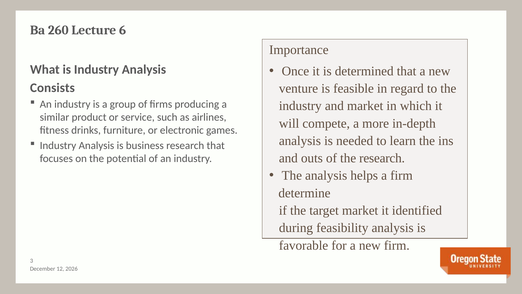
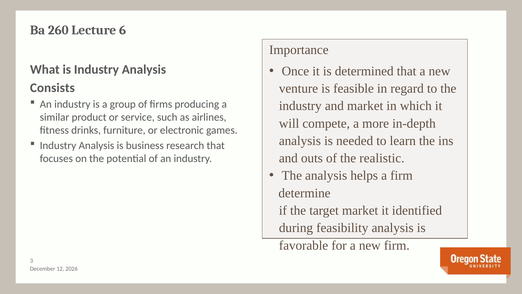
the research: research -> realistic
